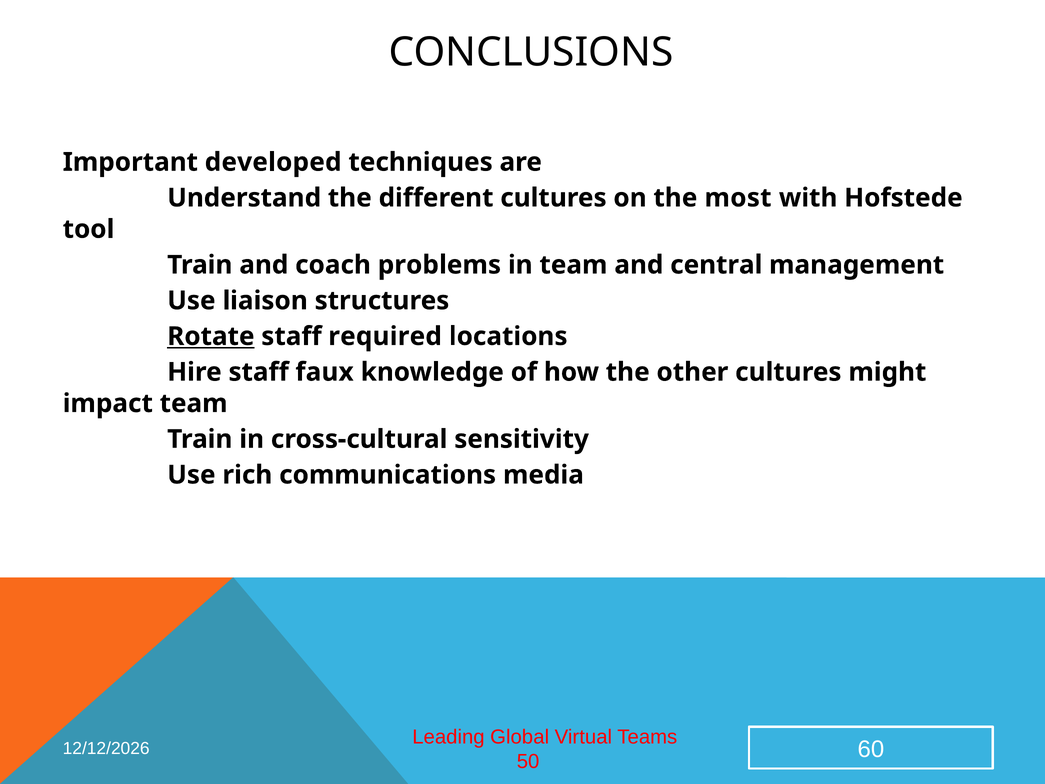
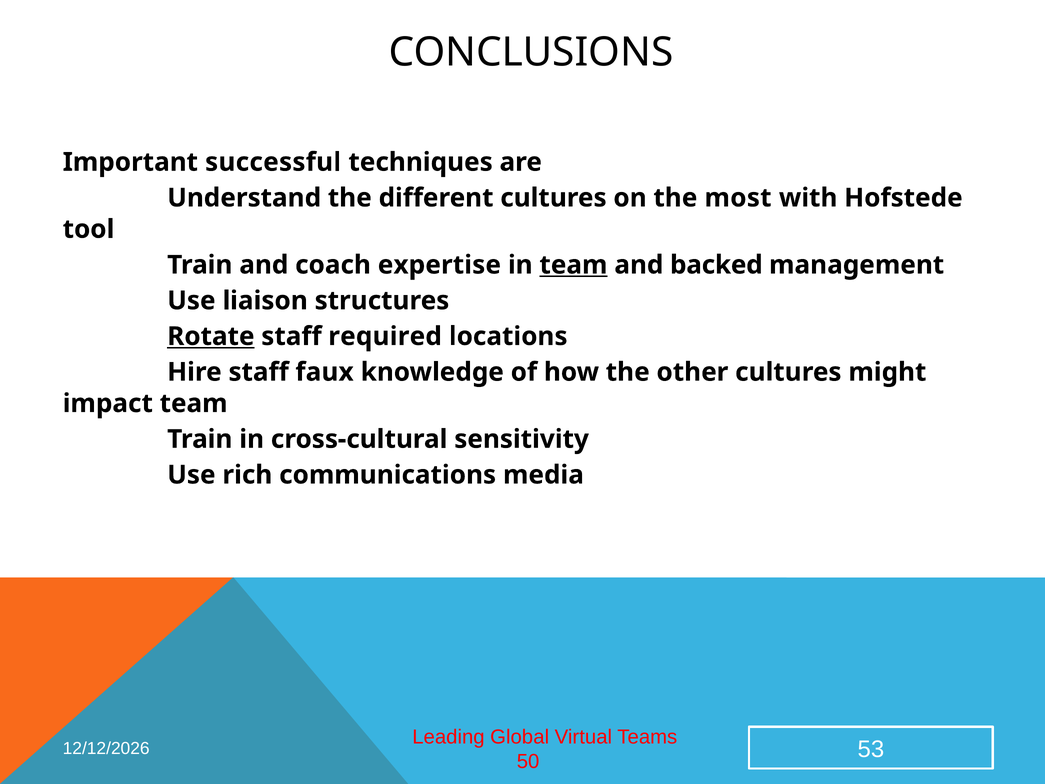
developed: developed -> successful
problems: problems -> expertise
team at (573, 265) underline: none -> present
central: central -> backed
60: 60 -> 53
